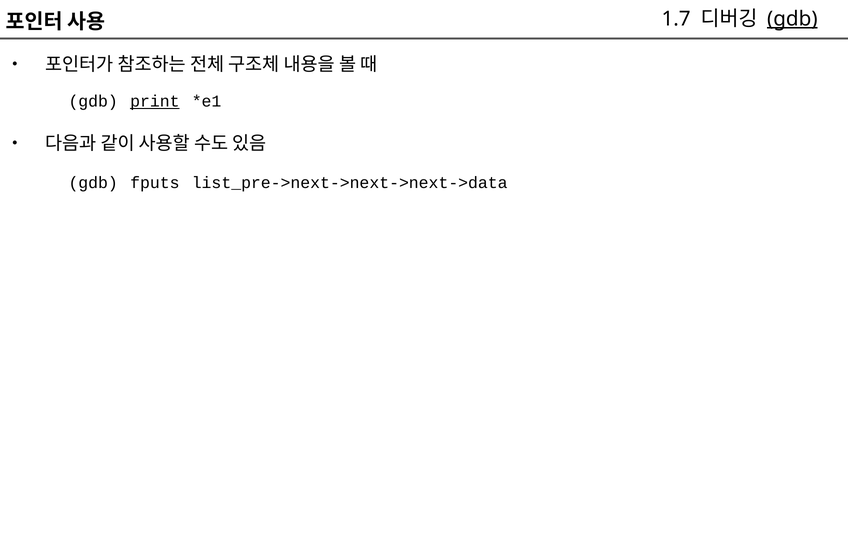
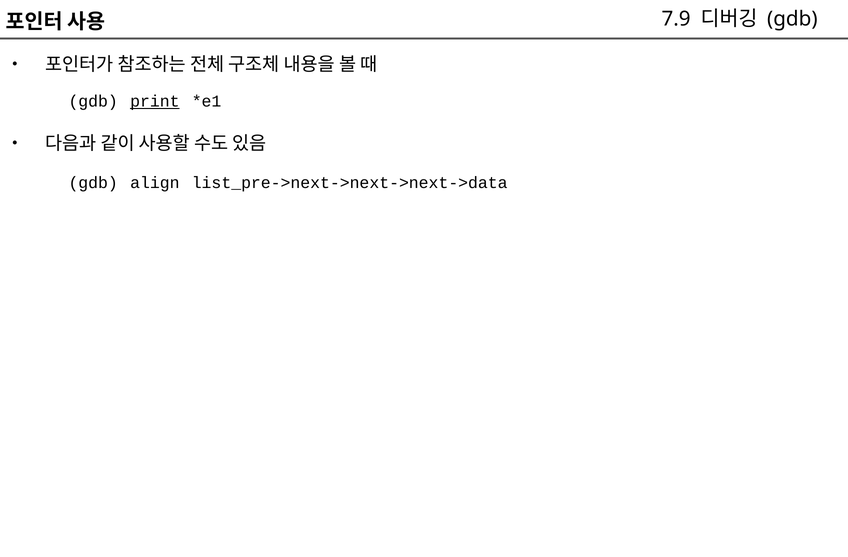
1.7: 1.7 -> 7.9
gdb at (792, 19) underline: present -> none
fputs: fputs -> align
